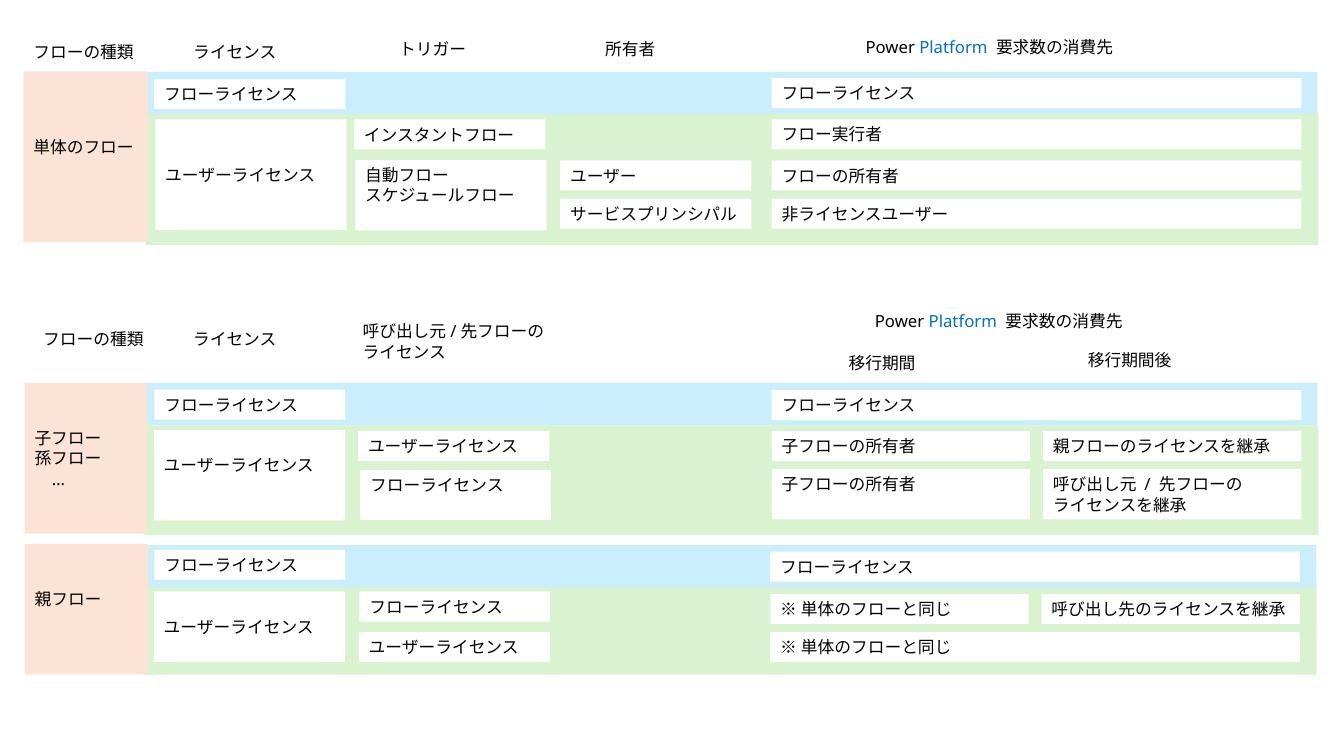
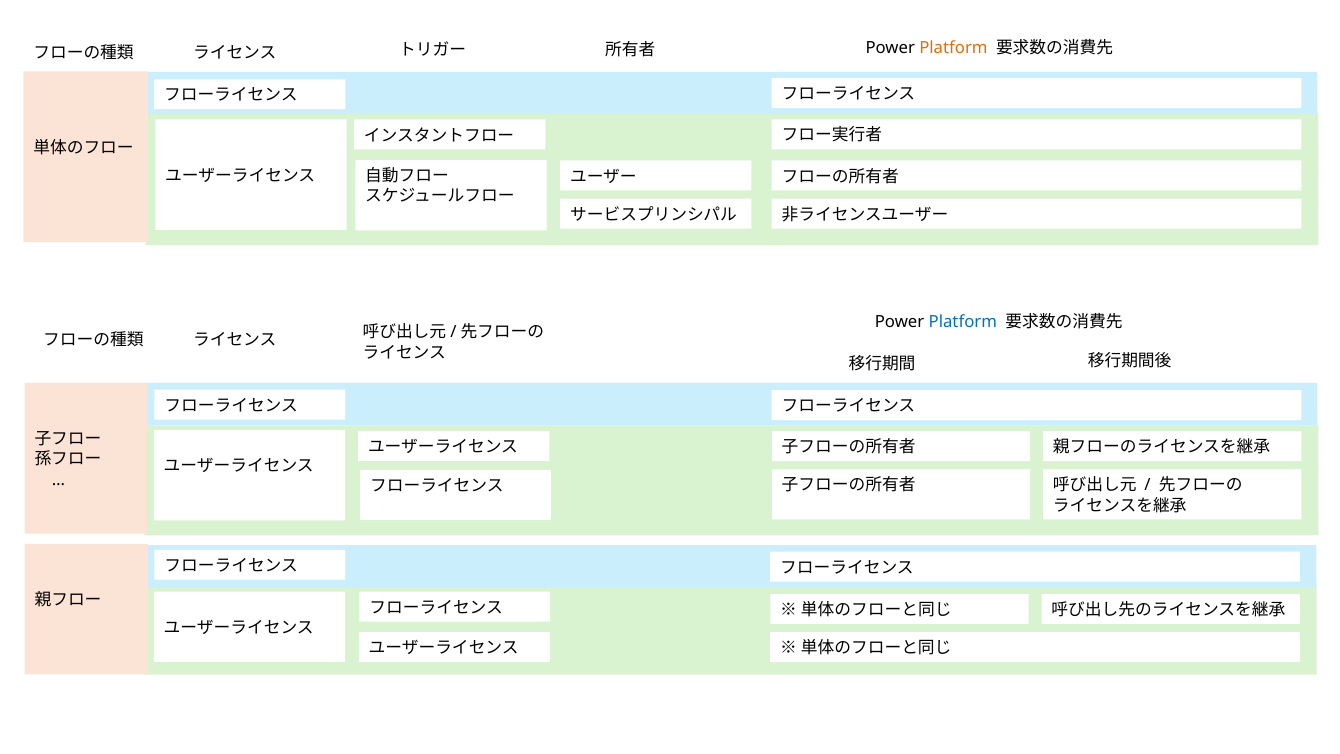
Platform at (953, 47) colour: blue -> orange
